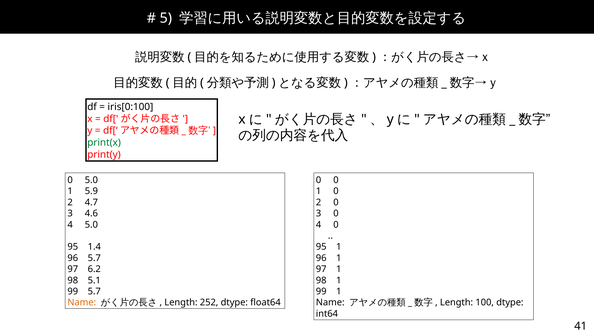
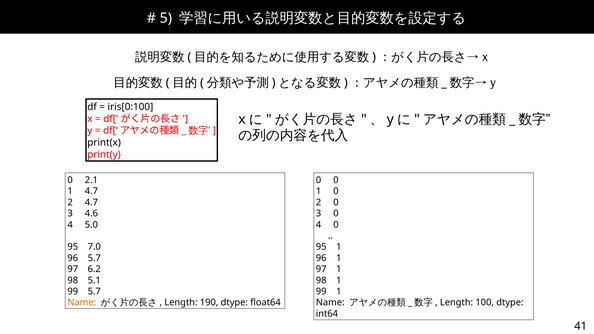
print(x colour: green -> black
0 5.0: 5.0 -> 2.1
1 5.9: 5.9 -> 4.7
1.4: 1.4 -> 7.0
252: 252 -> 190
